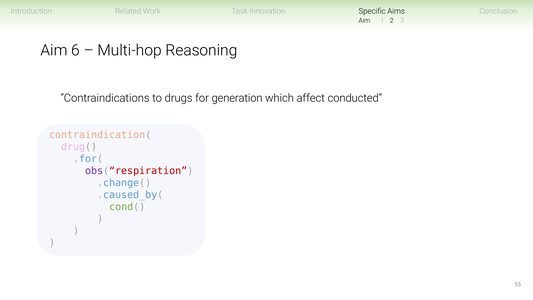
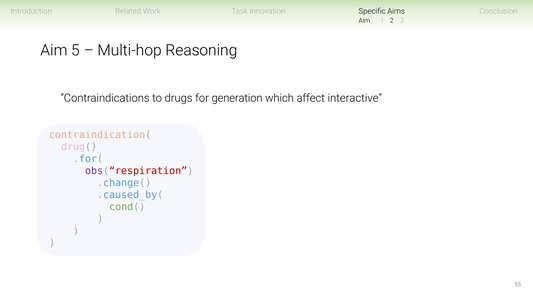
6: 6 -> 5
conducted: conducted -> interactive
